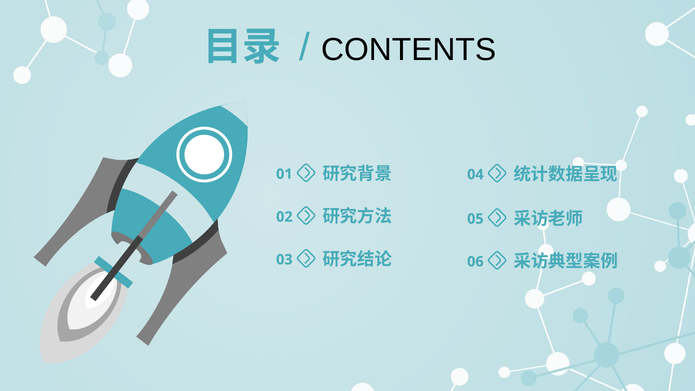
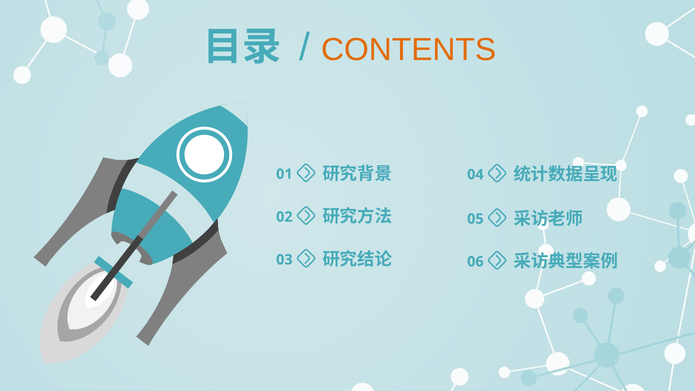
CONTENTS colour: black -> orange
